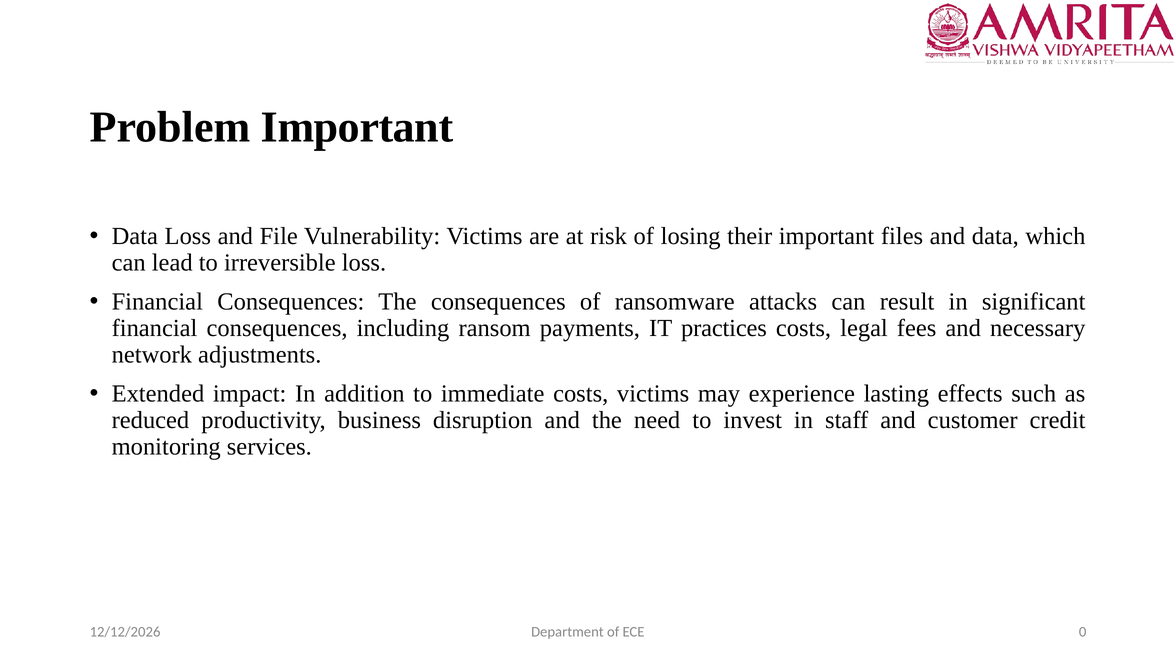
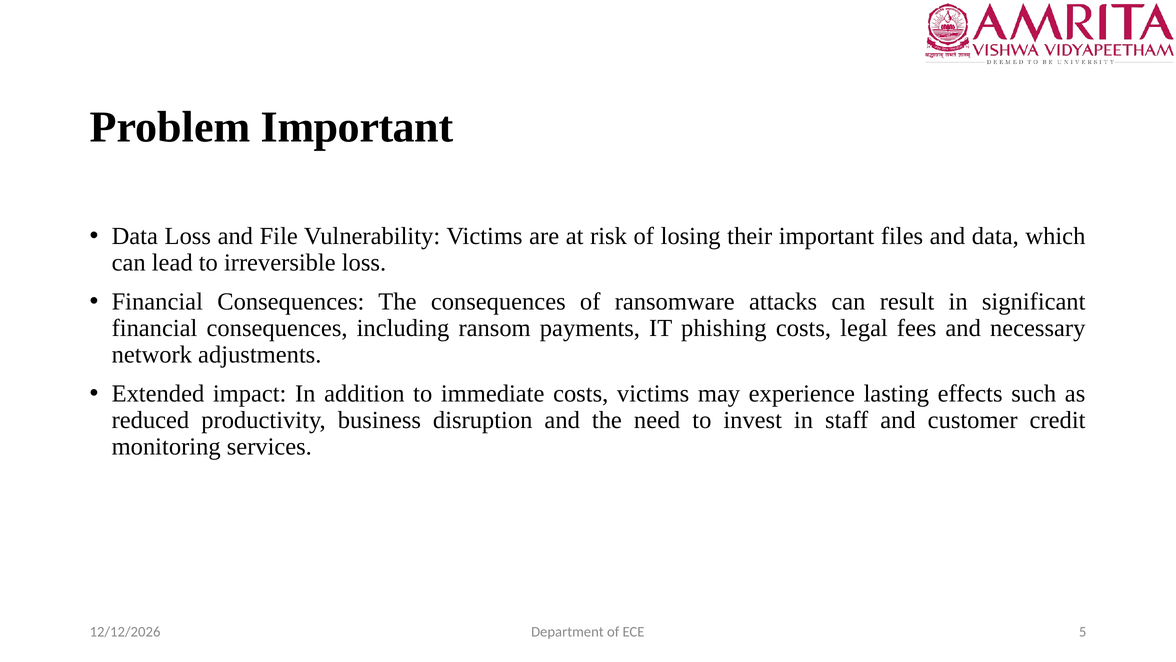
practices: practices -> phishing
0: 0 -> 5
